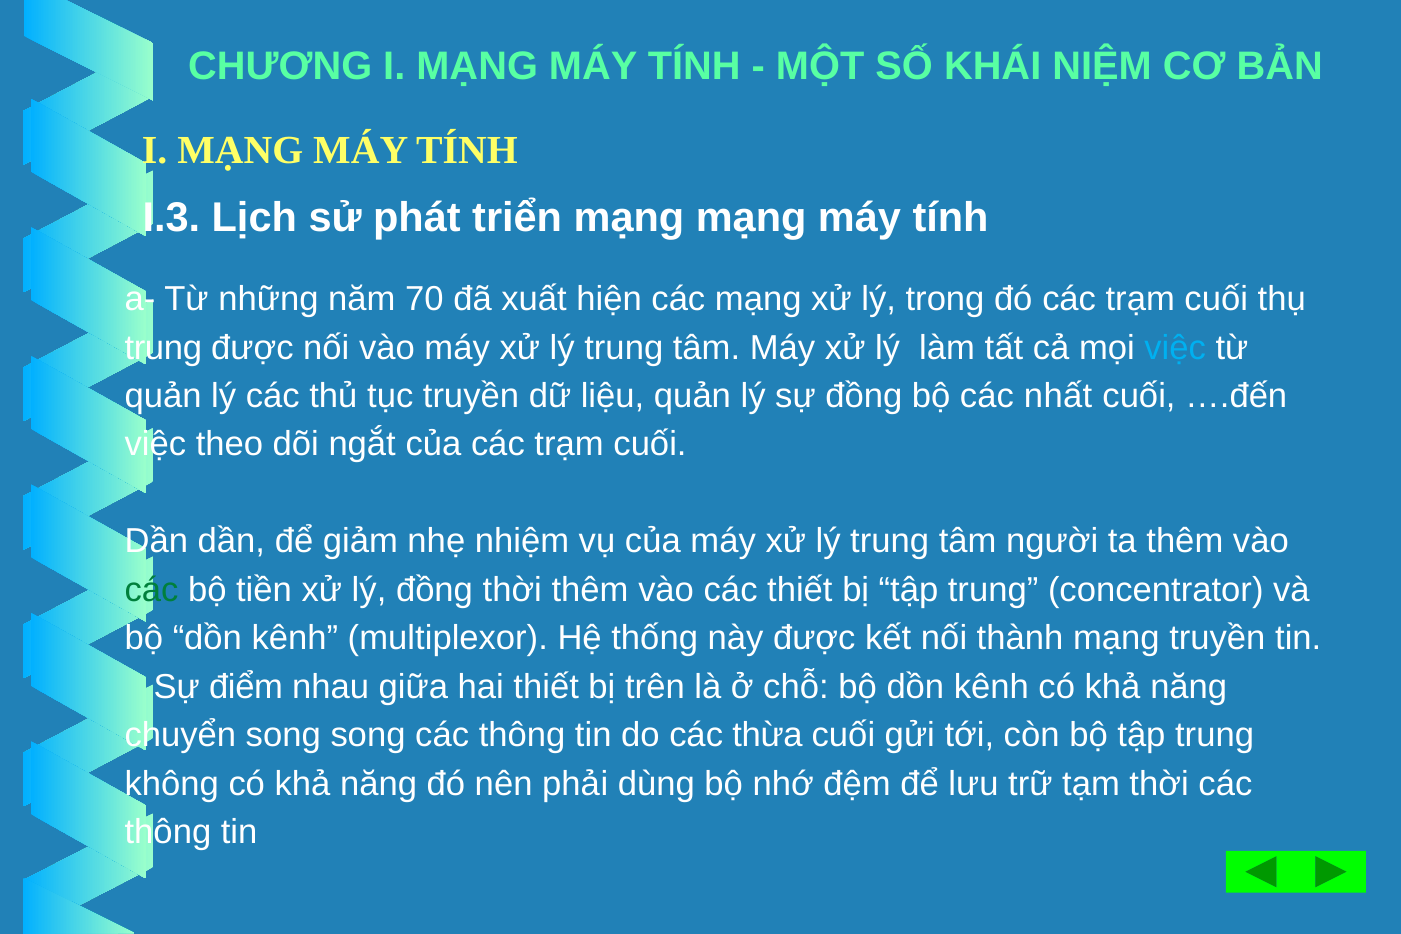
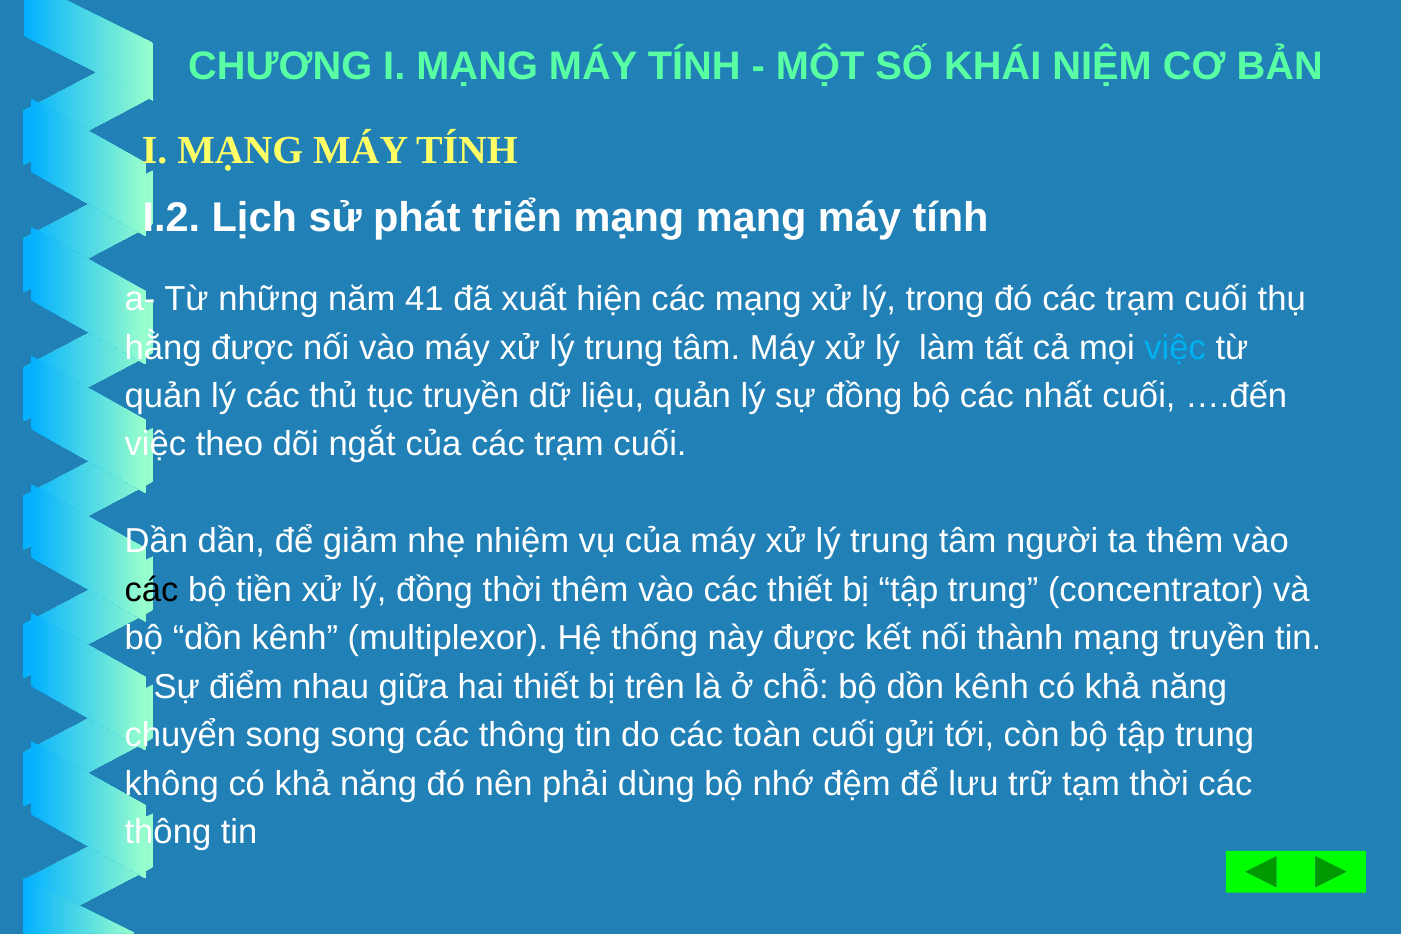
I.3: I.3 -> I.2
70: 70 -> 41
trung at (163, 348): trung -> hằng
các at (152, 590) colour: green -> black
thừa: thừa -> toàn
